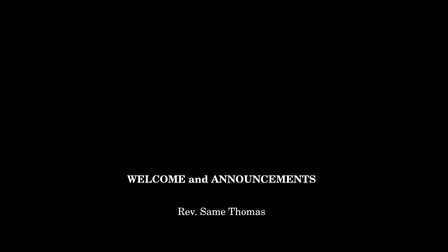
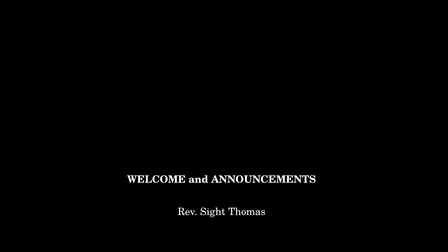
Same: Same -> Sight
